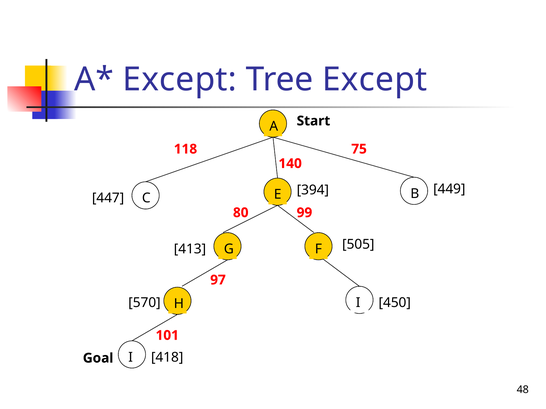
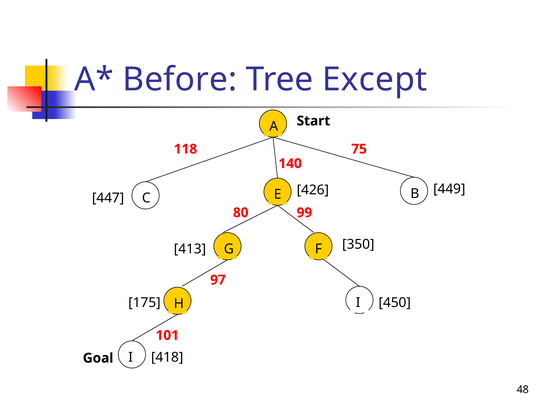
Except at (180, 80): Except -> Before
394: 394 -> 426
505: 505 -> 350
570: 570 -> 175
